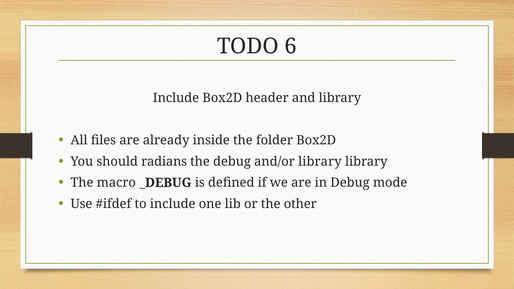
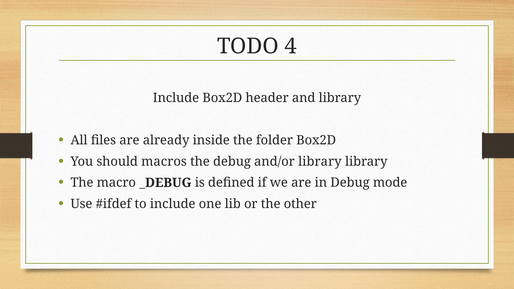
6: 6 -> 4
radians: radians -> macros
